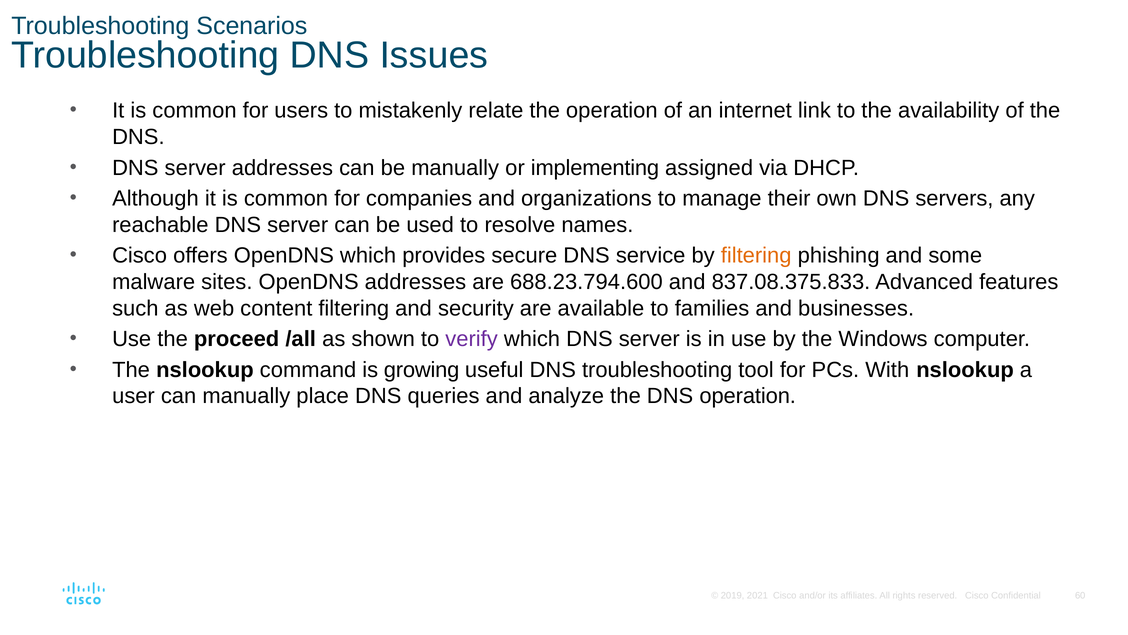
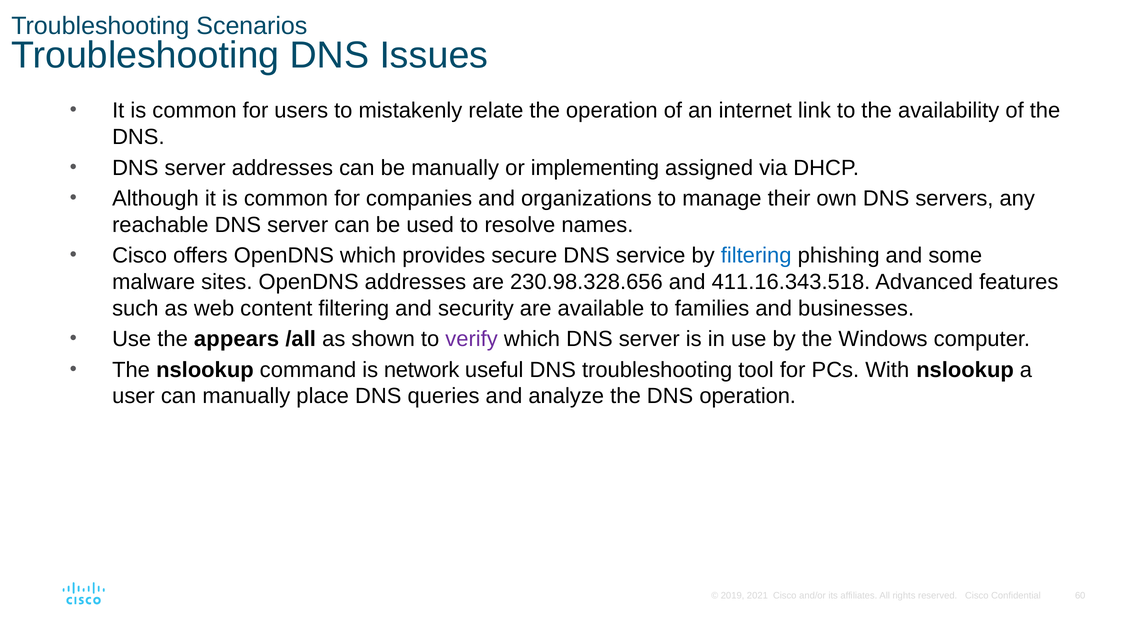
filtering at (756, 255) colour: orange -> blue
688.23.794.600: 688.23.794.600 -> 230.98.328.656
837.08.375.833: 837.08.375.833 -> 411.16.343.518
proceed: proceed -> appears
growing: growing -> network
